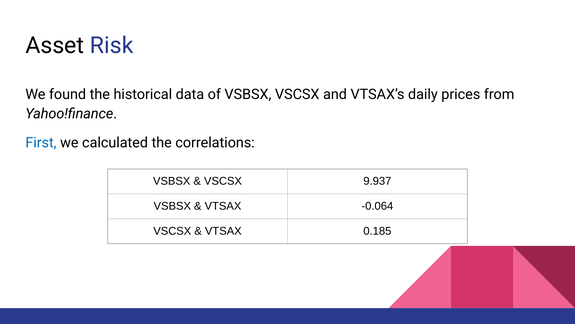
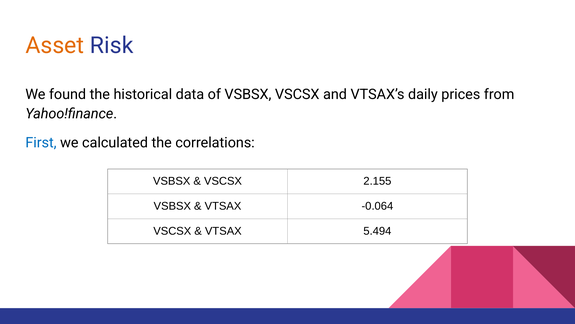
Asset colour: black -> orange
9.937: 9.937 -> 2.155
0.185: 0.185 -> 5.494
